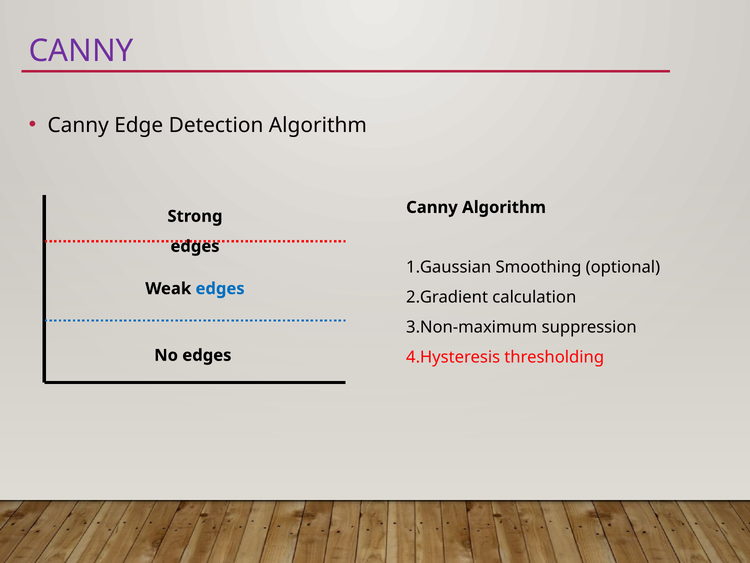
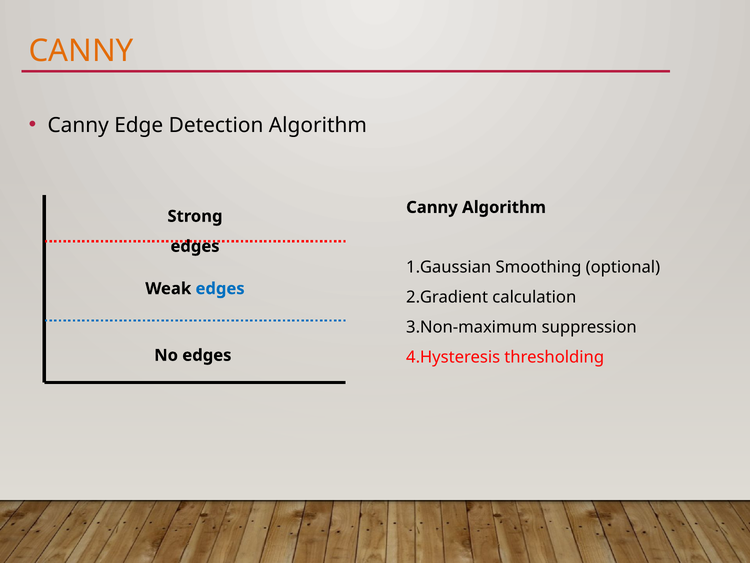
CANNY at (81, 51) colour: purple -> orange
